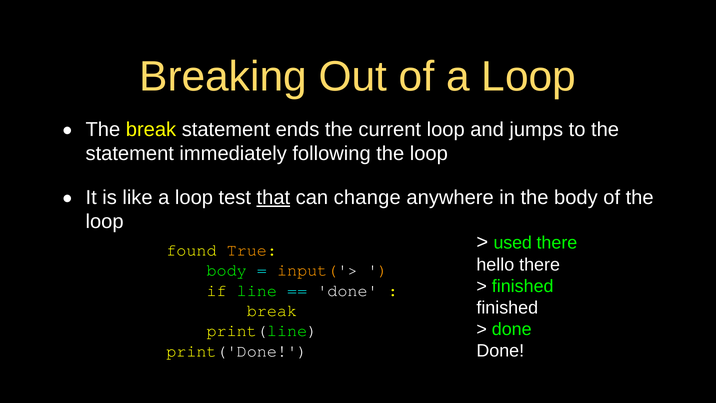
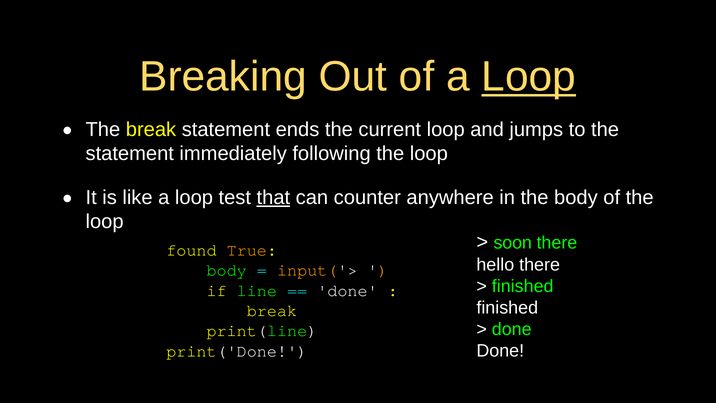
Loop at (529, 77) underline: none -> present
change: change -> counter
used: used -> soon
